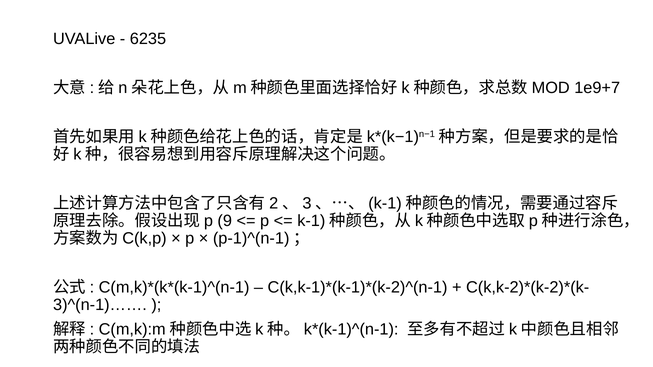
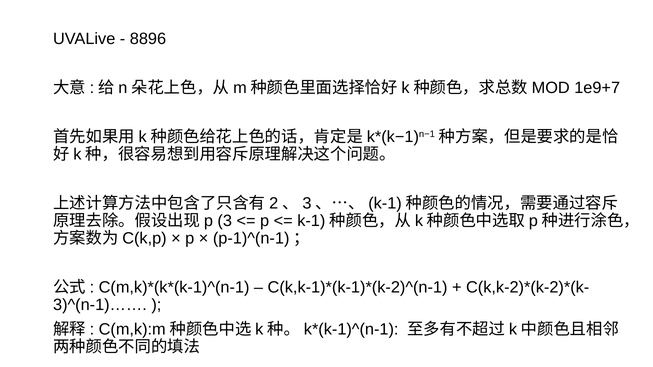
6235: 6235 -> 8896
9: 9 -> 3
